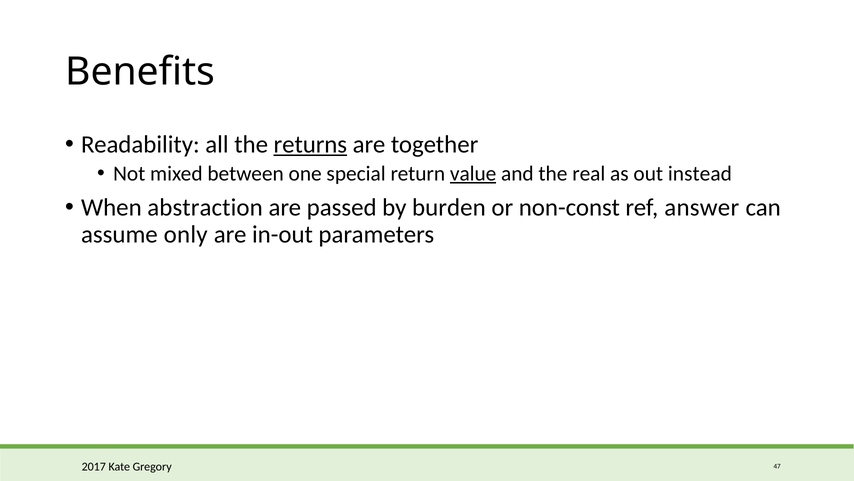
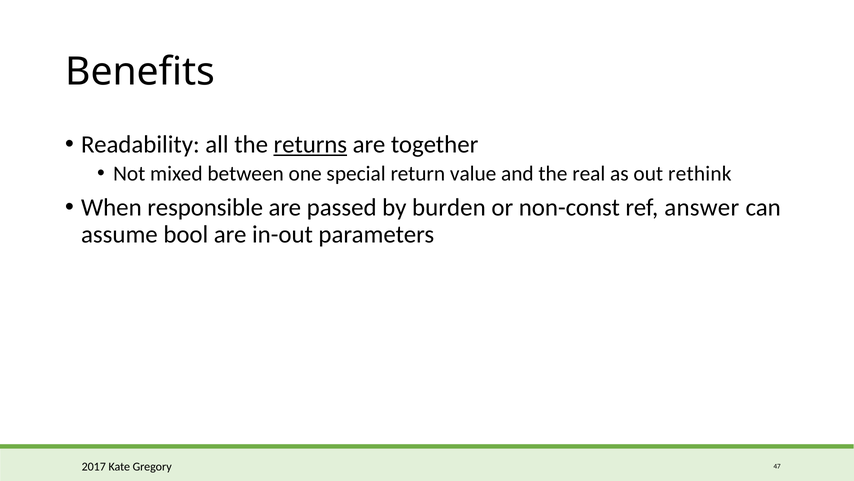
value underline: present -> none
instead: instead -> rethink
abstraction: abstraction -> responsible
only: only -> bool
